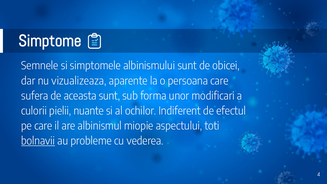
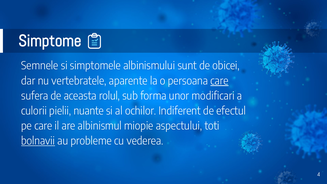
vizualizeaza: vizualizeaza -> vertebratele
care at (219, 81) underline: none -> present
aceasta sunt: sunt -> rolul
